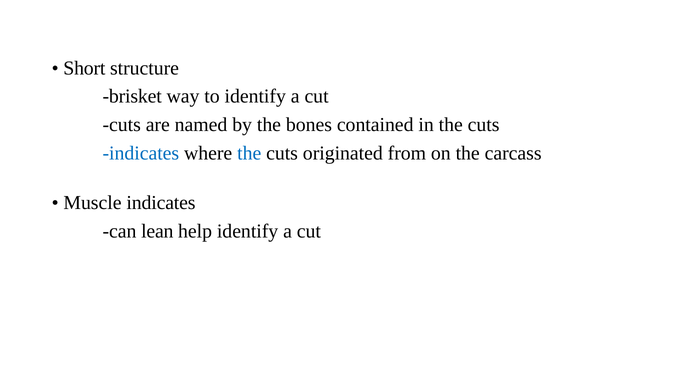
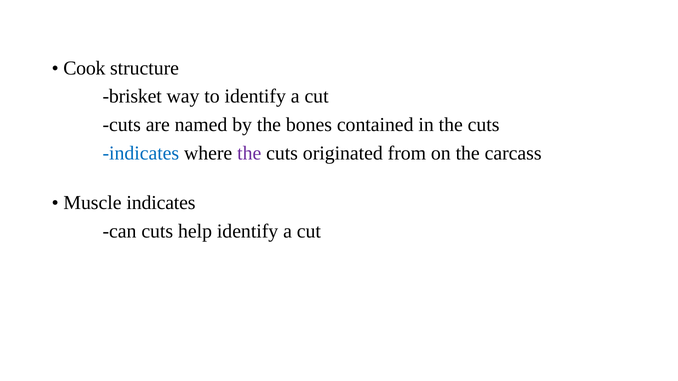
Short: Short -> Cook
the at (249, 153) colour: blue -> purple
can lean: lean -> cuts
